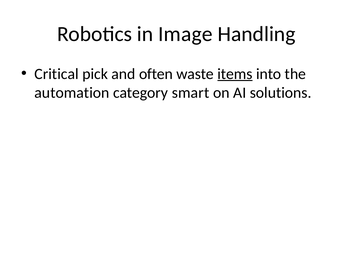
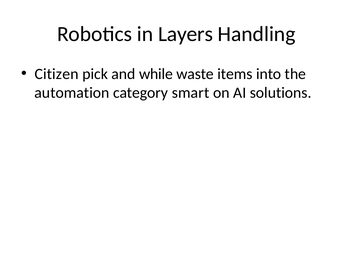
Image: Image -> Layers
Critical: Critical -> Citizen
often: often -> while
items underline: present -> none
